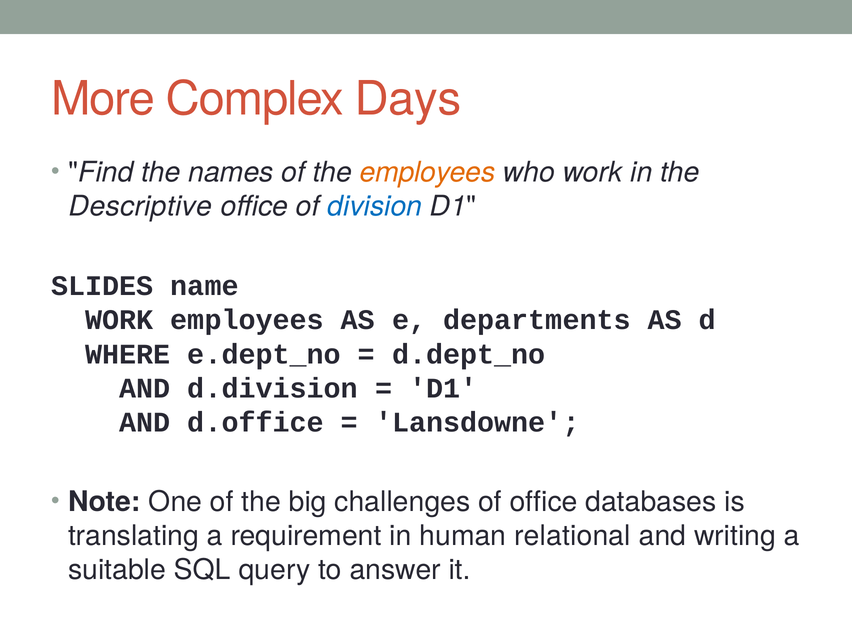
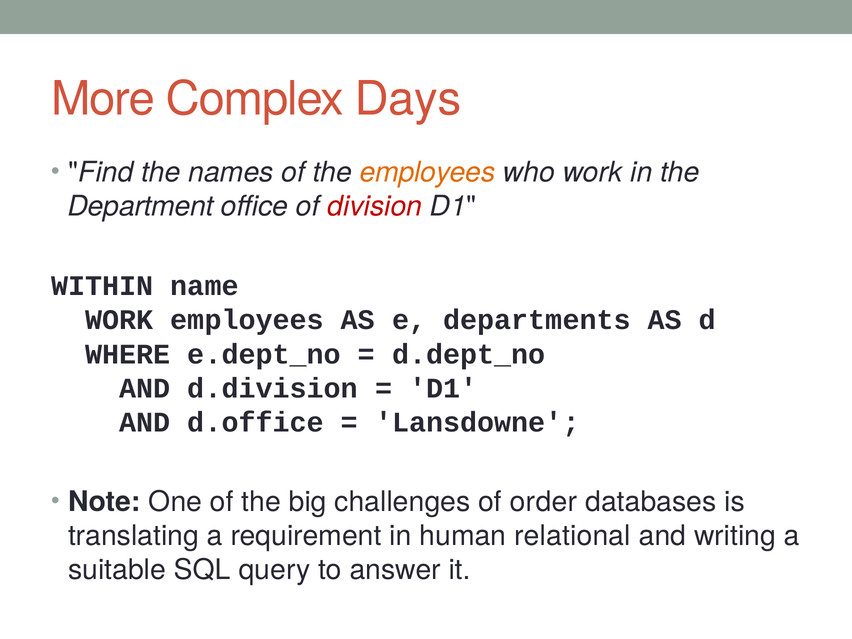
Descriptive: Descriptive -> Department
division colour: blue -> red
SLIDES: SLIDES -> WITHIN
of office: office -> order
